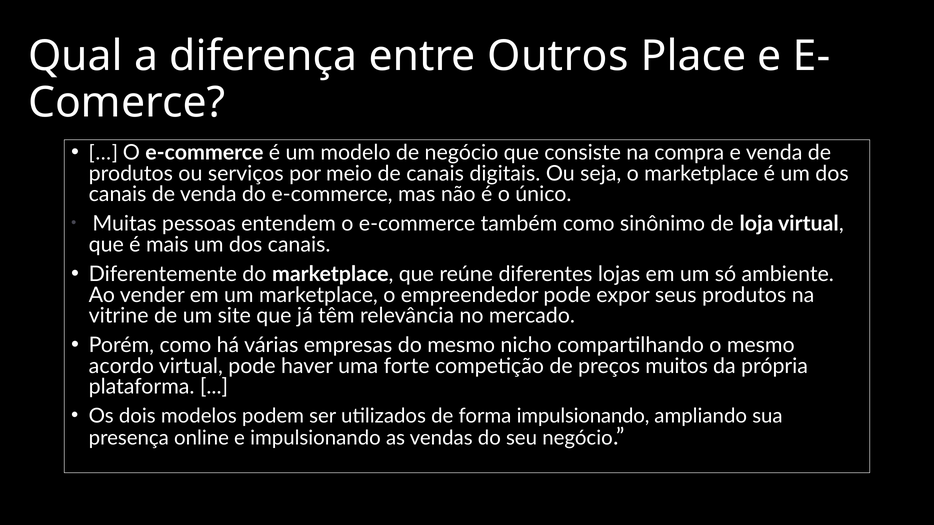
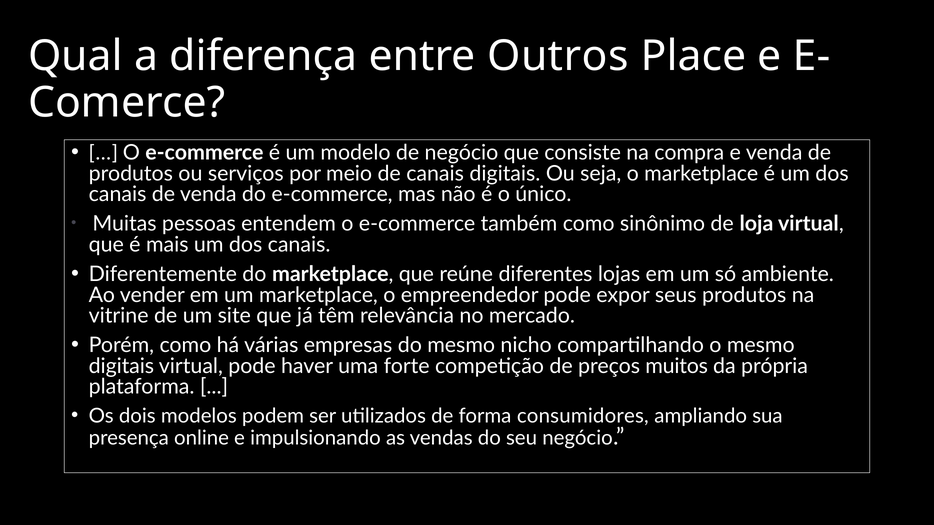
acordo at (121, 366): acordo -> digitais
forma impulsionando: impulsionando -> consumidores
